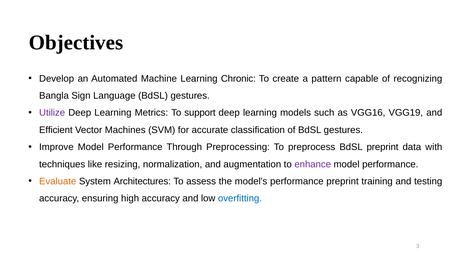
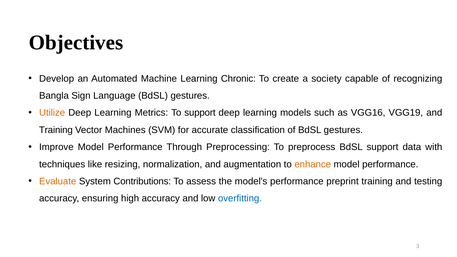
pattern: pattern -> society
Utilize colour: purple -> orange
Efficient at (56, 130): Efficient -> Training
BdSL preprint: preprint -> support
enhance colour: purple -> orange
Architectures: Architectures -> Contributions
